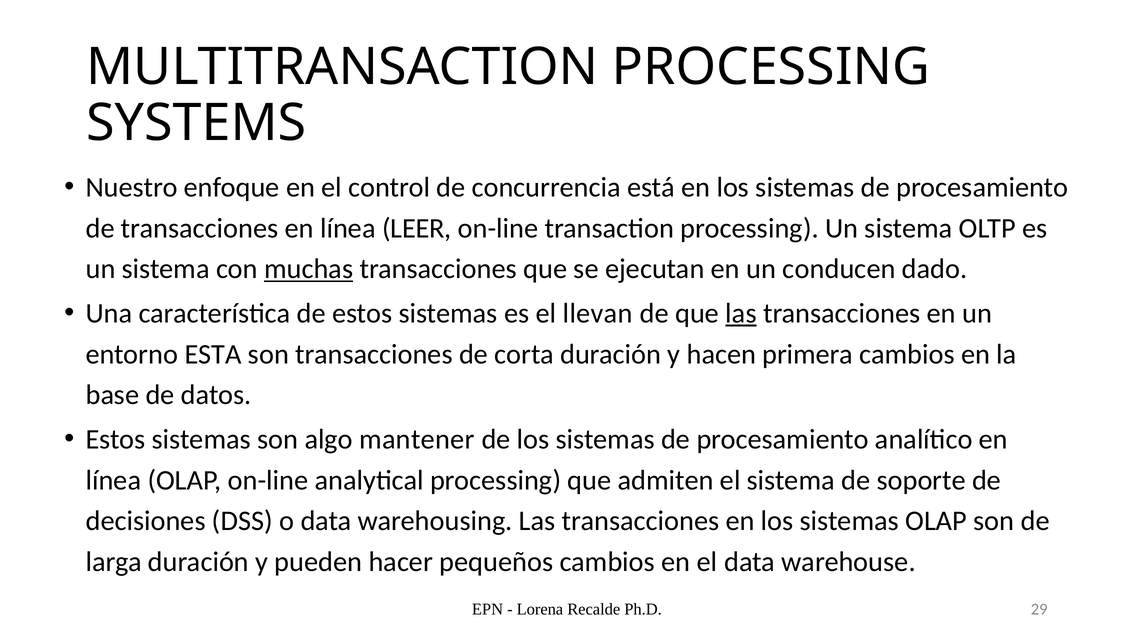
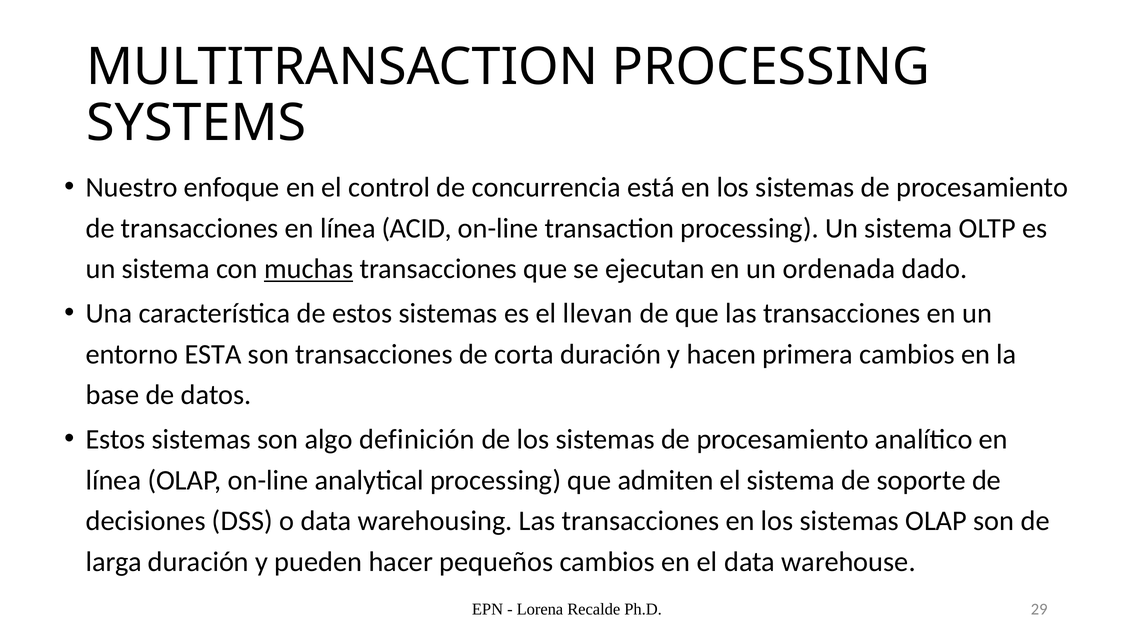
LEER: LEER -> ACID
conducen: conducen -> ordenada
las at (741, 313) underline: present -> none
mantener: mantener -> definición
